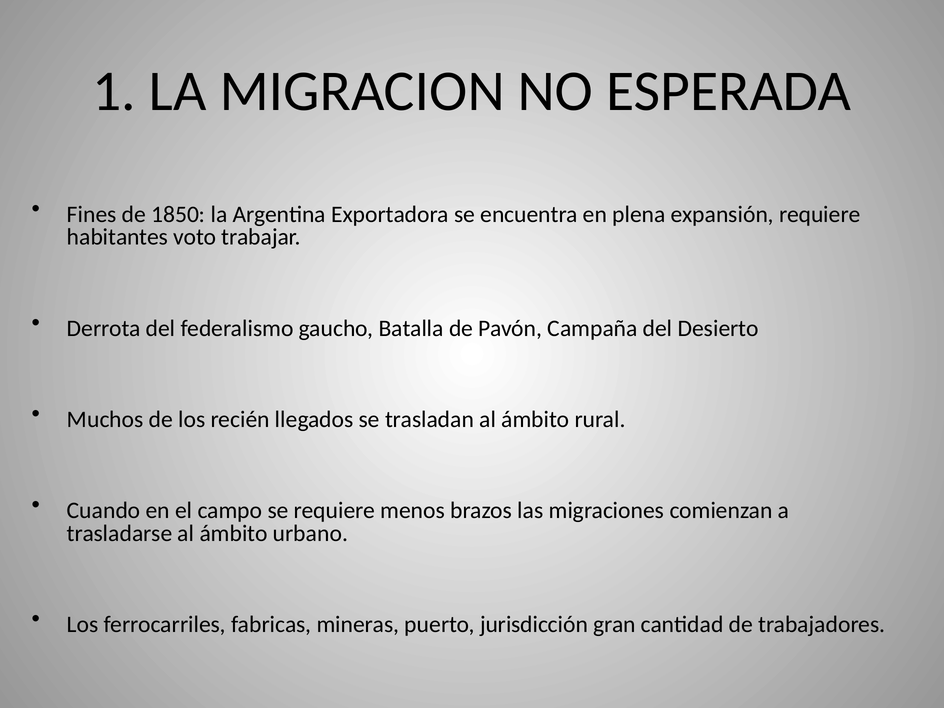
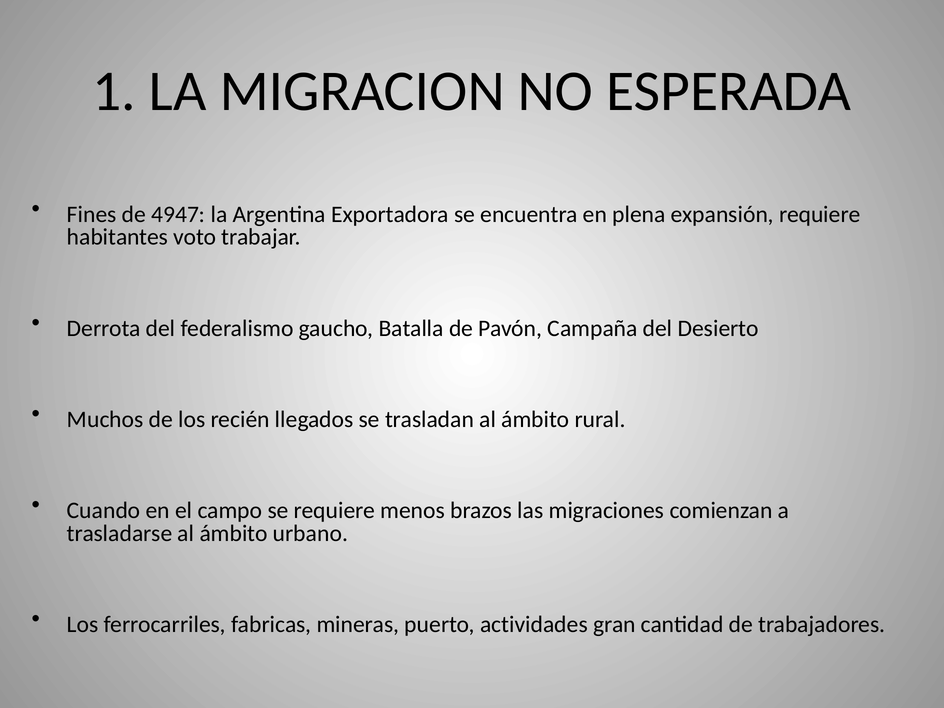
1850: 1850 -> 4947
jurisdicción: jurisdicción -> actividades
